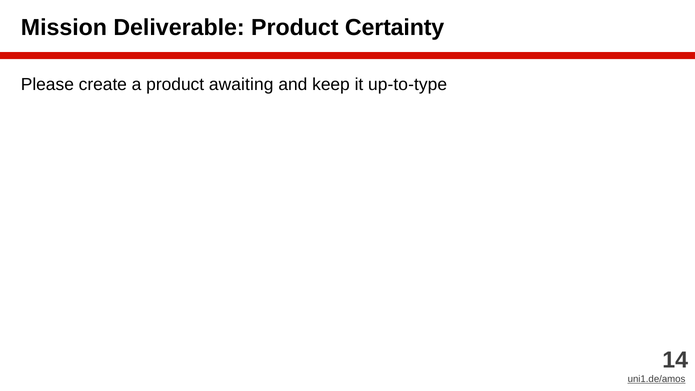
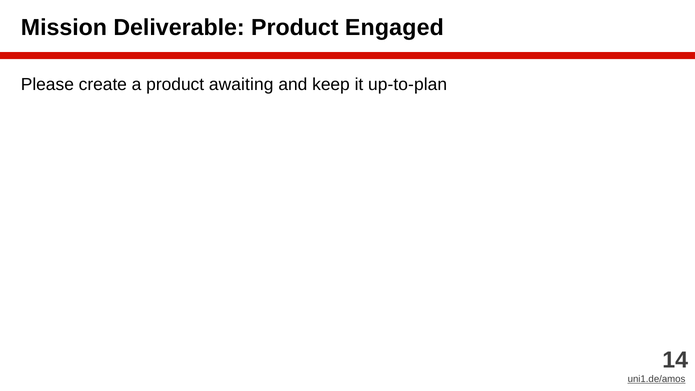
Certainty: Certainty -> Engaged
up-to-type: up-to-type -> up-to-plan
